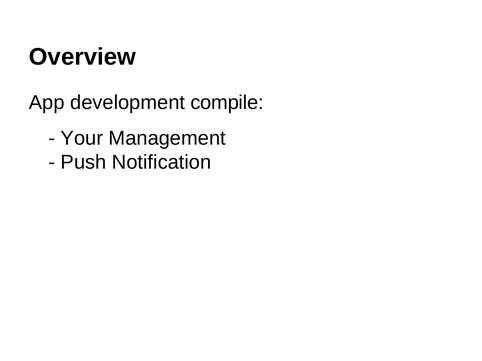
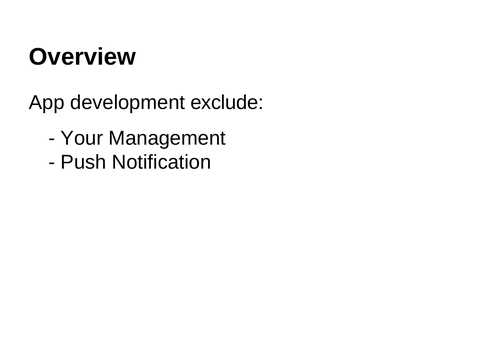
compile: compile -> exclude
